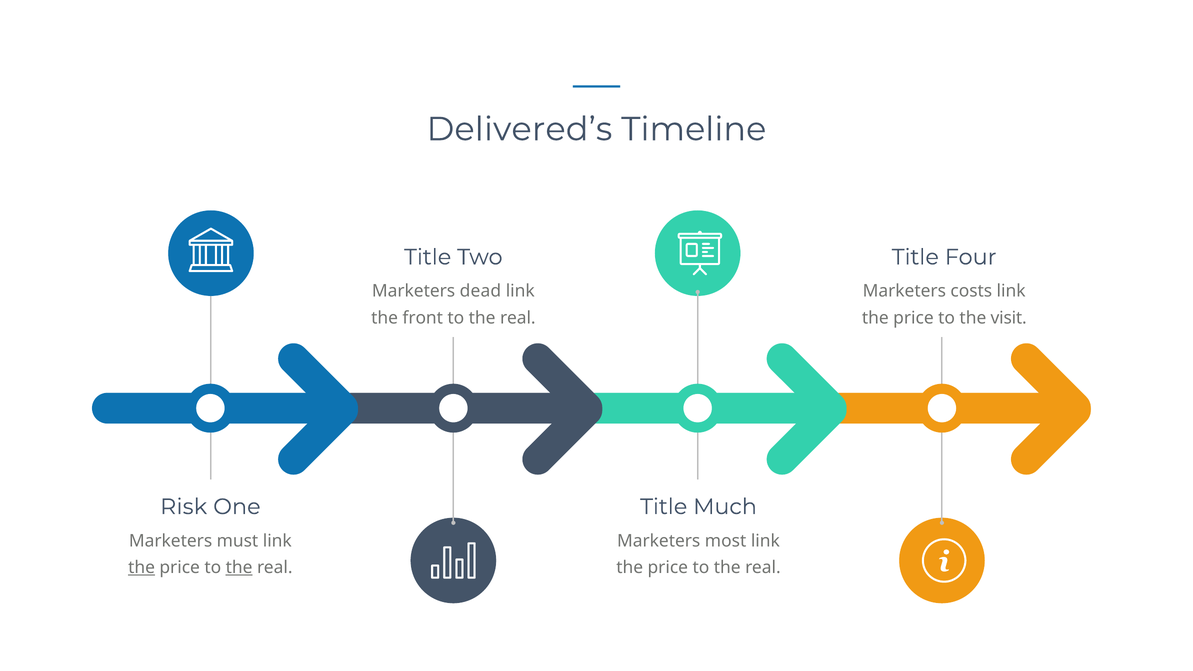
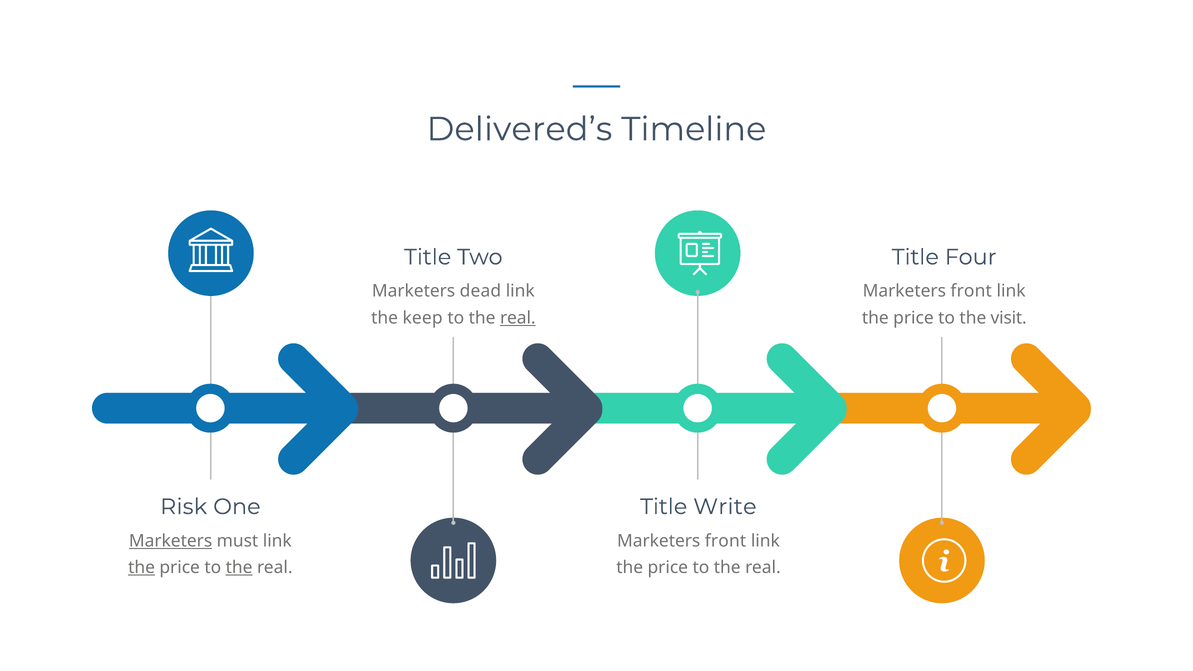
costs at (971, 291): costs -> front
front: front -> keep
real at (518, 318) underline: none -> present
Much: Much -> Write
Marketers at (171, 541) underline: none -> present
most at (726, 541): most -> front
